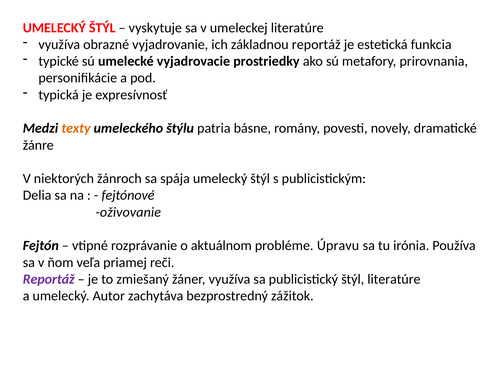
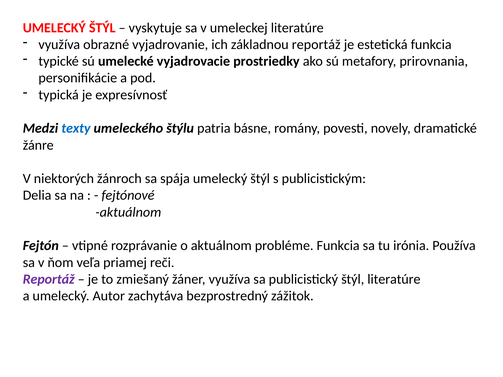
texty colour: orange -> blue
oživovanie at (128, 212): oživovanie -> aktuálnom
probléme Úpravu: Úpravu -> Funkcia
